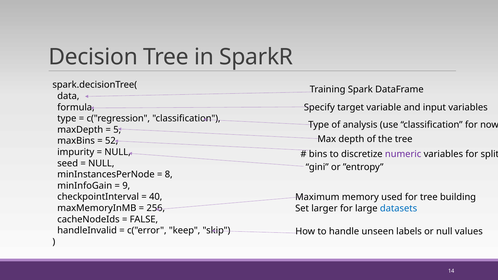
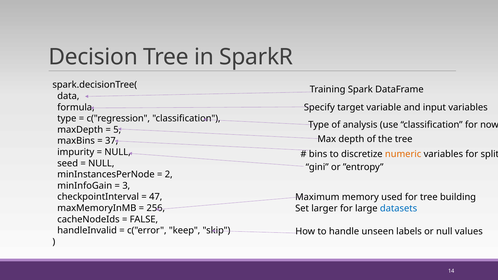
52: 52 -> 37
numeric colour: purple -> orange
8: 8 -> 2
9: 9 -> 3
40: 40 -> 47
